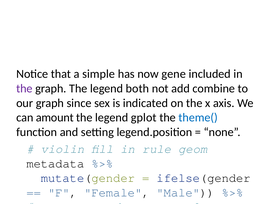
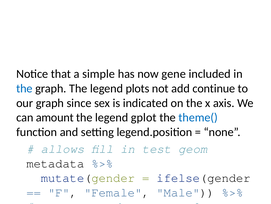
the at (24, 88) colour: purple -> blue
both: both -> plots
combine: combine -> continue
violin: violin -> allows
rule: rule -> test
